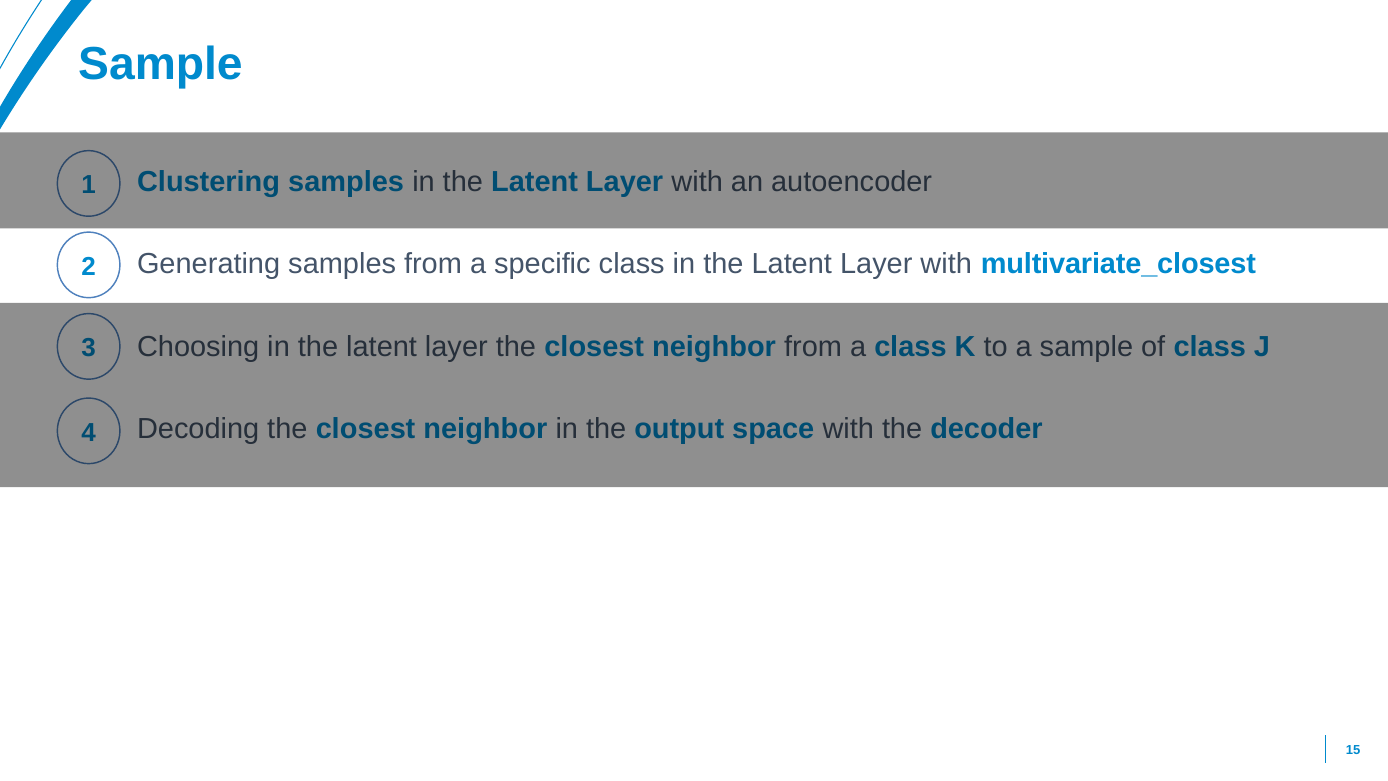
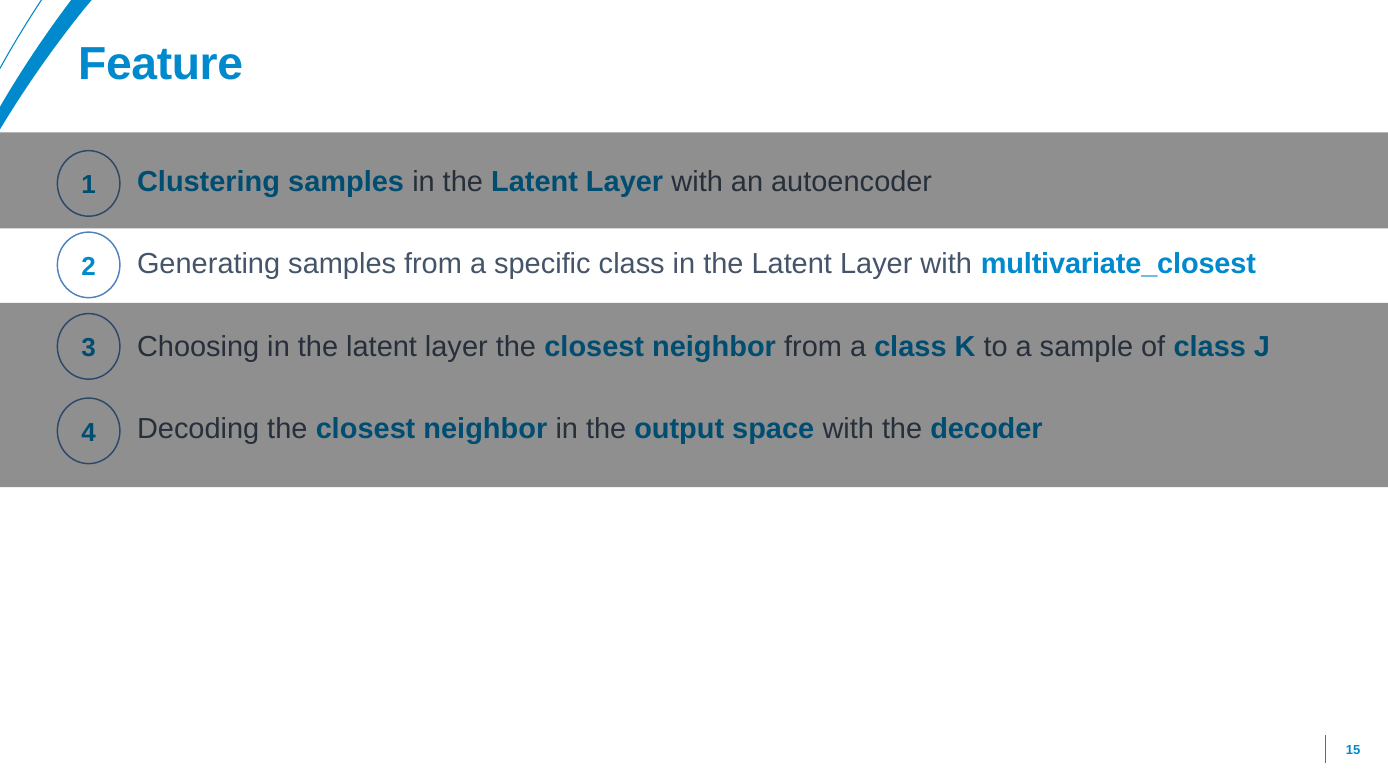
Sample at (160, 65): Sample -> Feature
